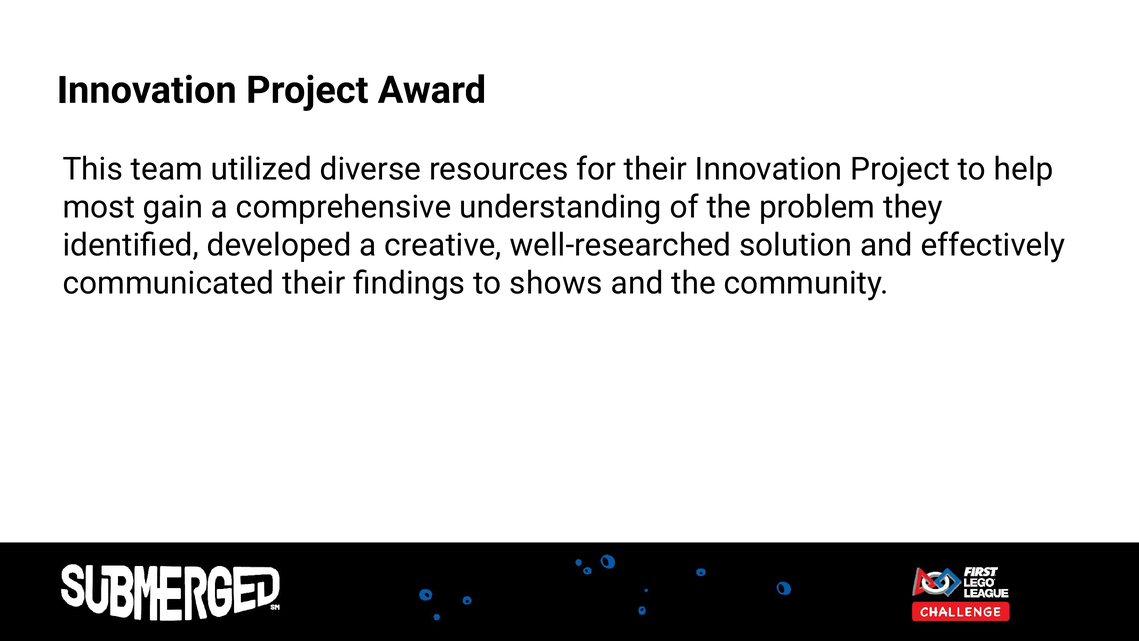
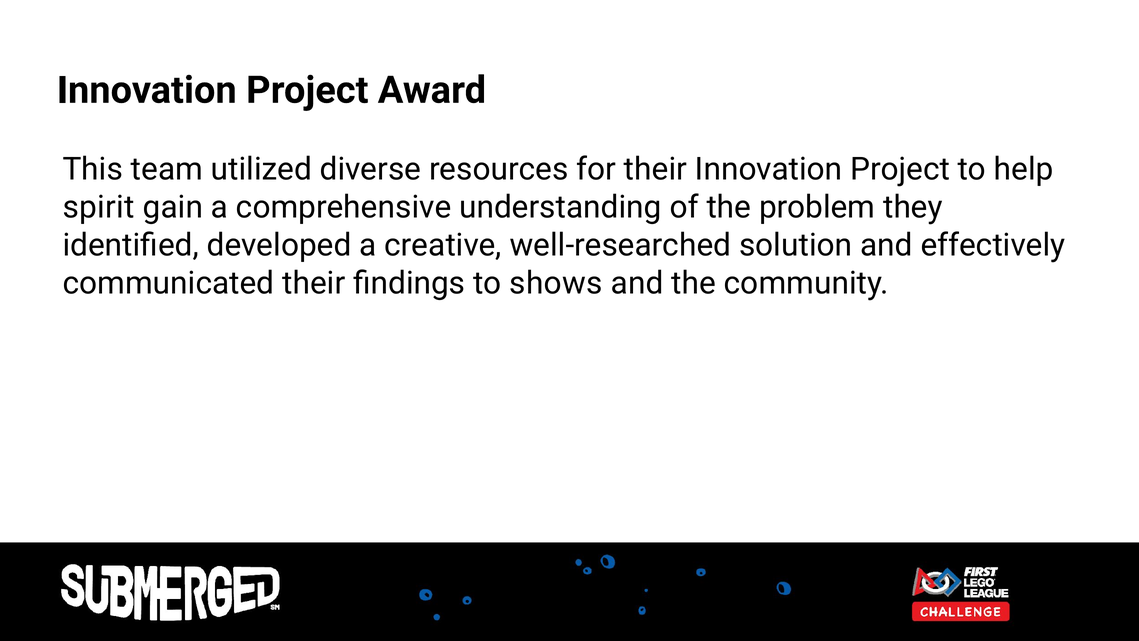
most: most -> spirit
